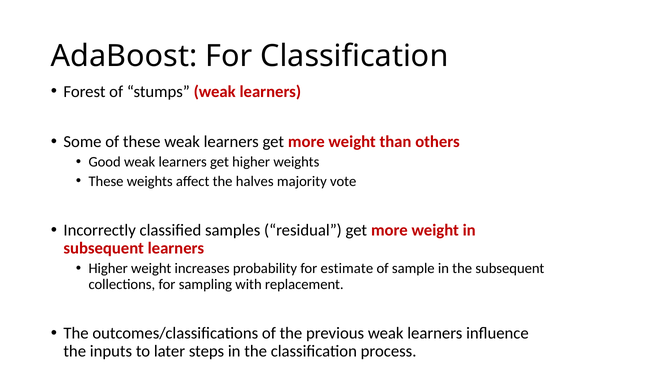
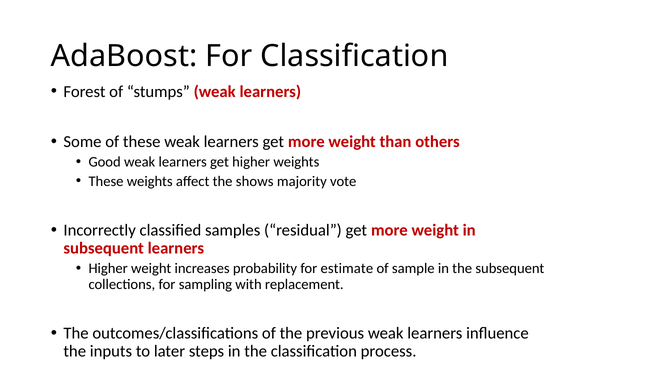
halves: halves -> shows
